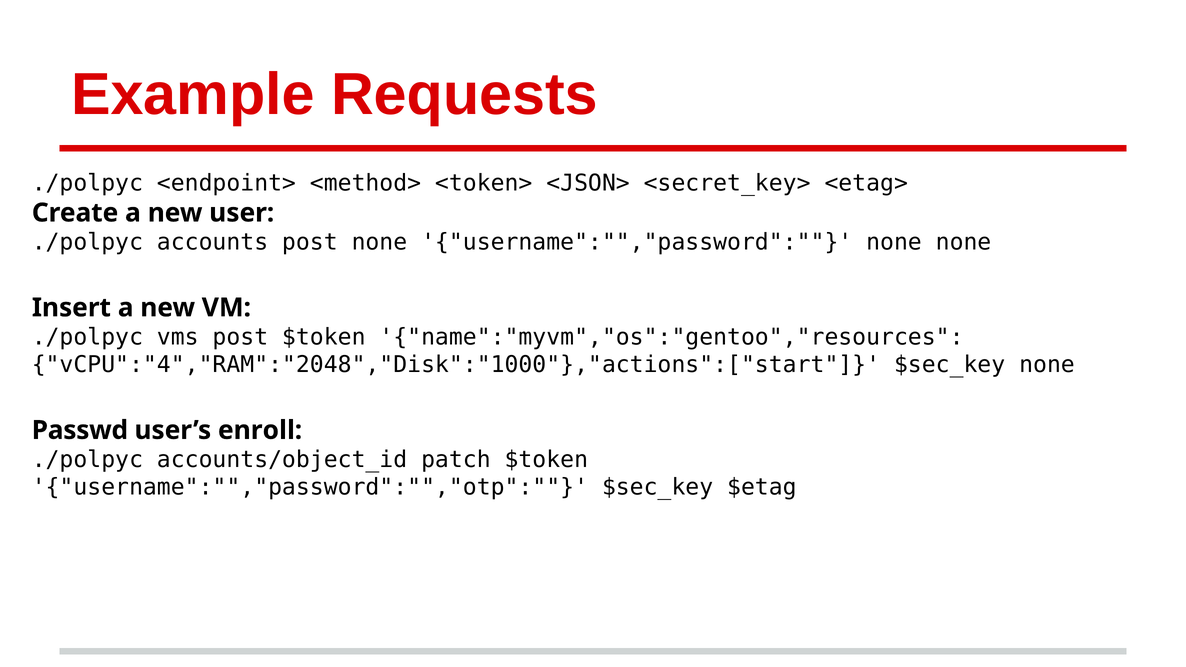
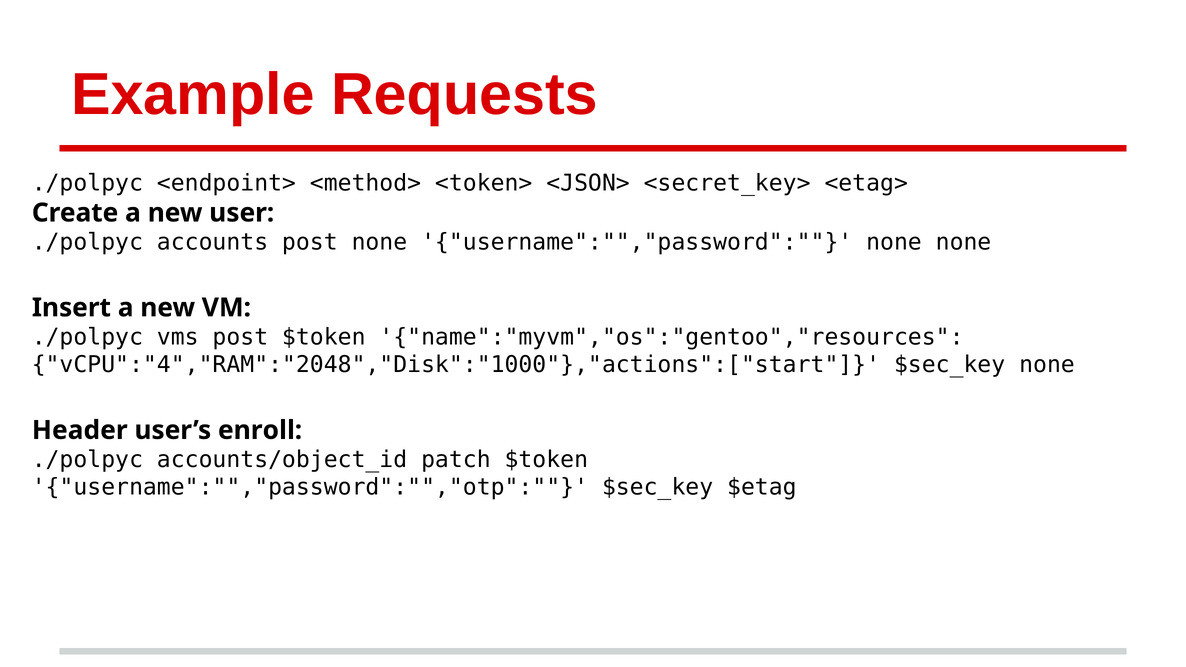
Passwd: Passwd -> Header
